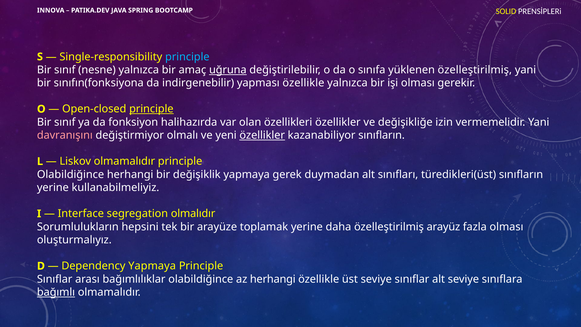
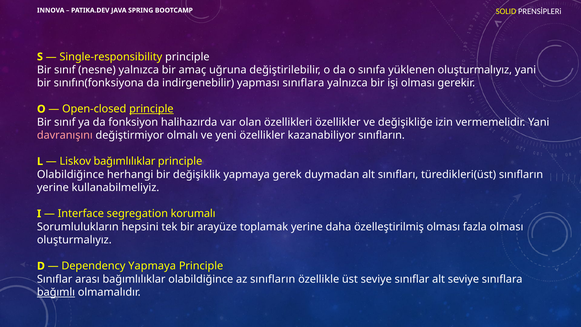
principle at (187, 57) colour: light blue -> white
uğruna underline: present -> none
yüklenen özelleştirilmiş: özelleştirilmiş -> oluşturmalıyız
yapması özellikle: özellikle -> sınıflara
özellikler at (262, 135) underline: present -> none
Liskov olmamalıdır: olmamalıdır -> bağımlılıklar
olmalıdır: olmalıdır -> korumalı
özelleştirilmiş arayüz: arayüz -> olması
az herhangi: herhangi -> sınıfların
